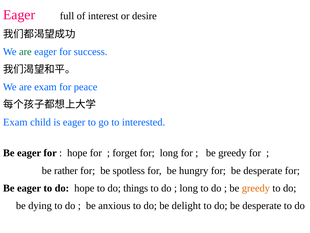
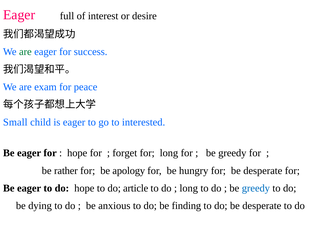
Exam at (15, 122): Exam -> Small
spotless: spotless -> apology
things: things -> article
greedy at (256, 188) colour: orange -> blue
delight: delight -> finding
